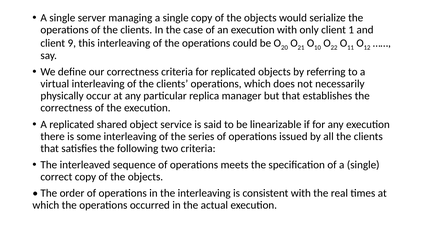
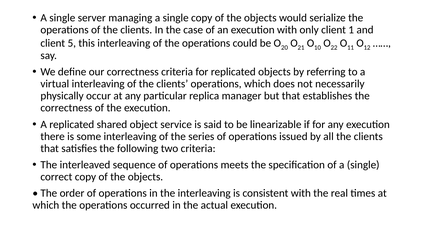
9: 9 -> 5
